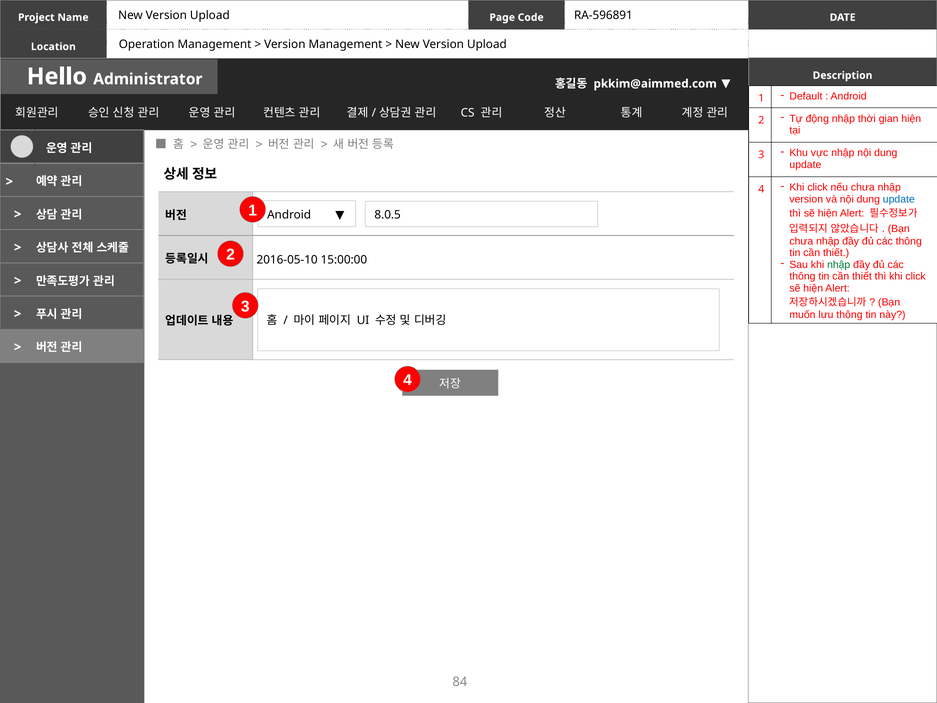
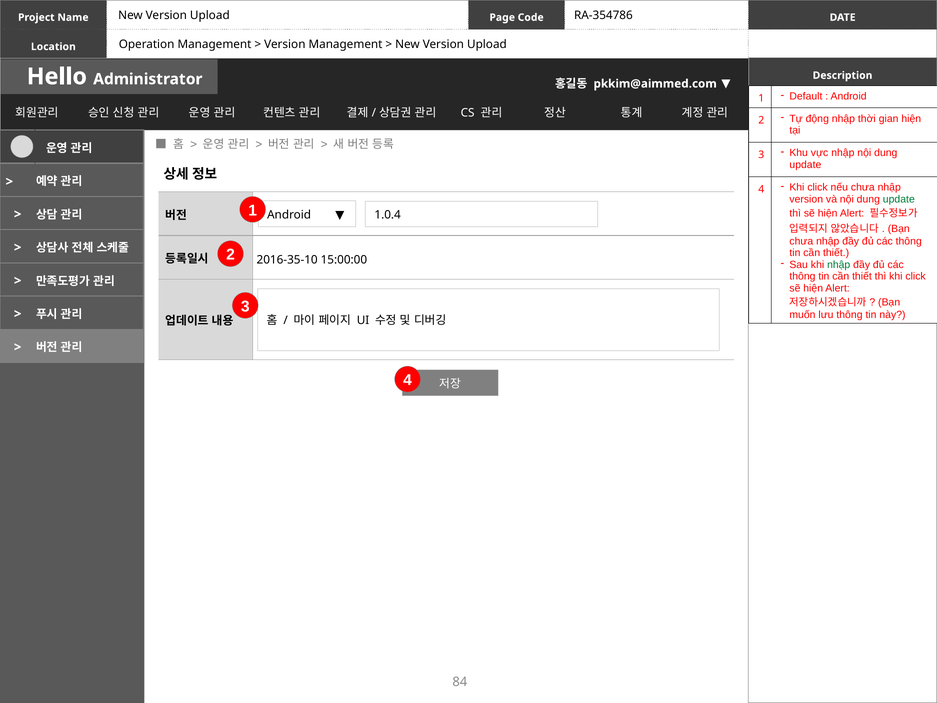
RA-596891: RA-596891 -> RA-354786
update at (899, 199) colour: blue -> green
8.0.5: 8.0.5 -> 1.0.4
2016-05-10: 2016-05-10 -> 2016-35-10
